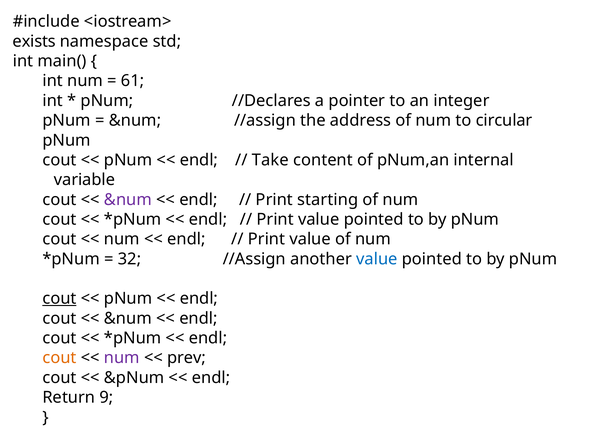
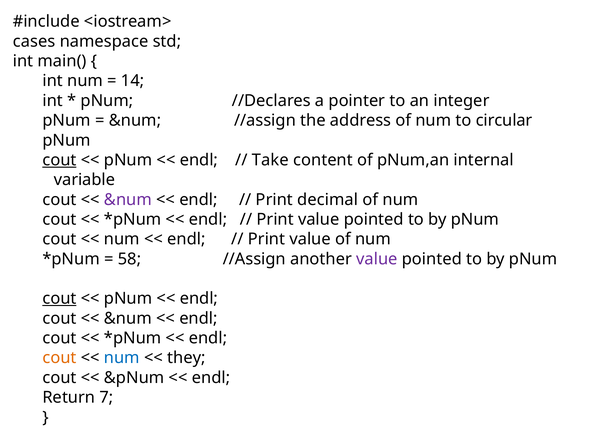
exists: exists -> cases
61: 61 -> 14
cout at (59, 160) underline: none -> present
starting: starting -> decimal
32: 32 -> 58
value at (377, 259) colour: blue -> purple
num at (122, 358) colour: purple -> blue
prev: prev -> they
9: 9 -> 7
